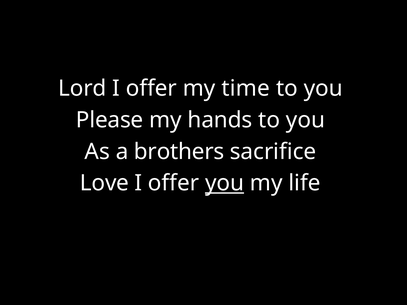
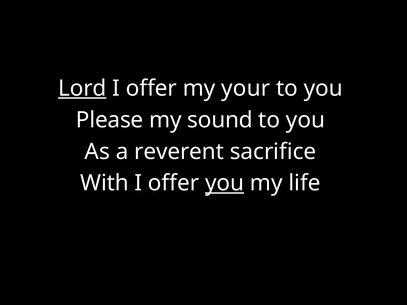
Lord underline: none -> present
time: time -> your
hands: hands -> sound
brothers: brothers -> reverent
Love: Love -> With
